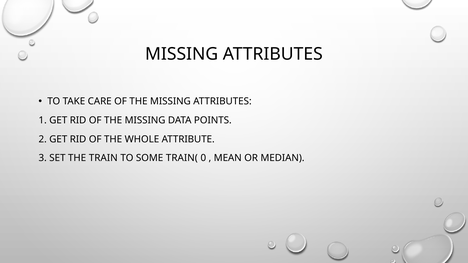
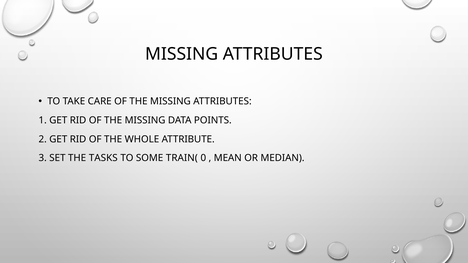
TRAIN: TRAIN -> TASKS
